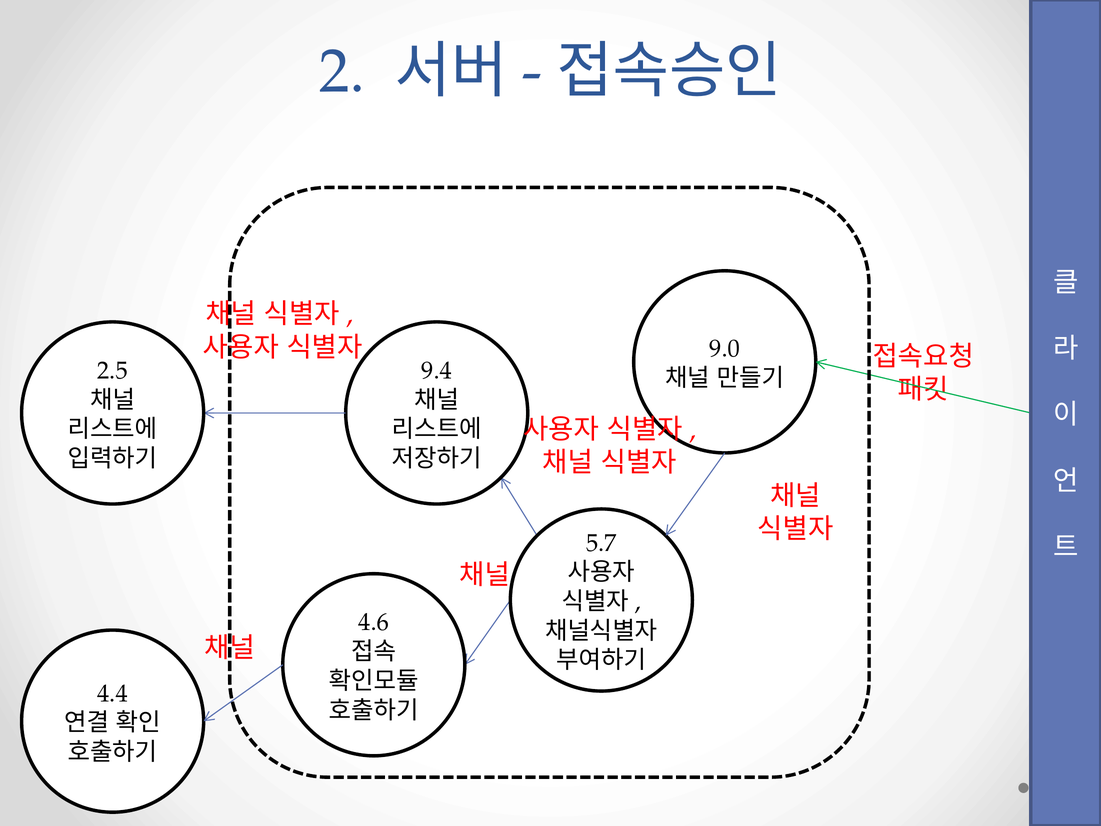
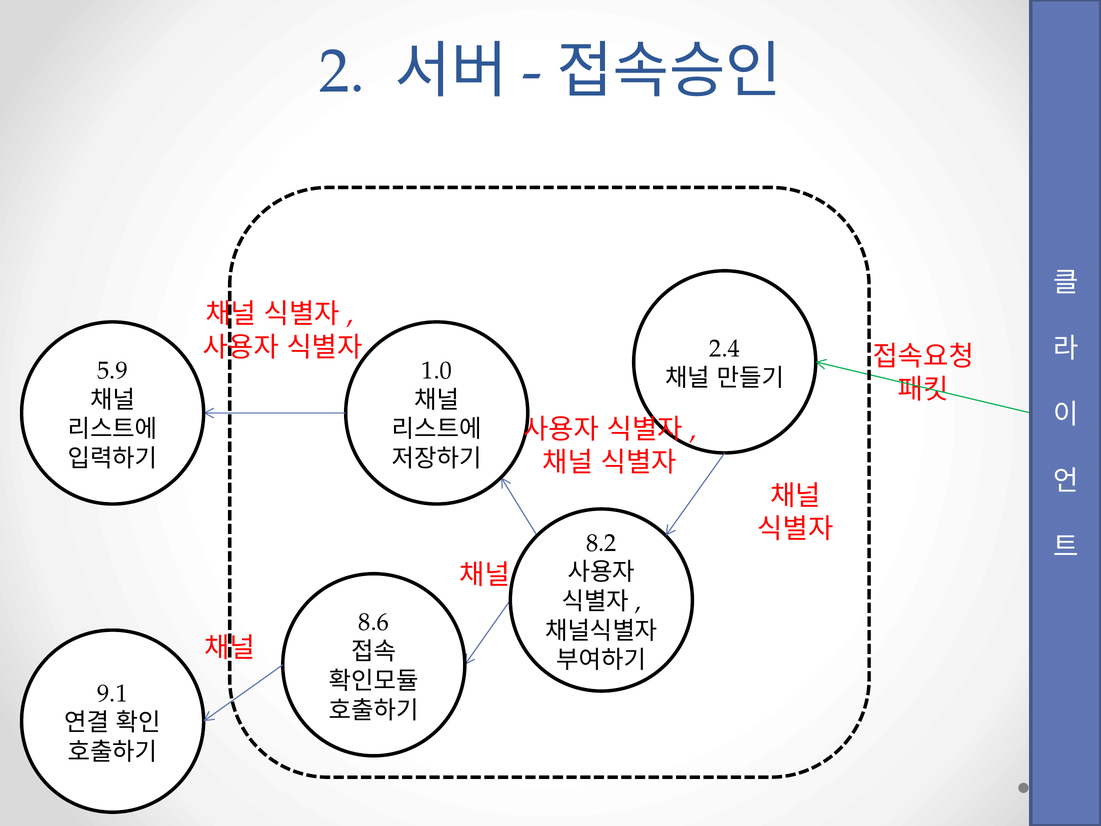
9.0: 9.0 -> 2.4
2.5: 2.5 -> 5.9
9.4: 9.4 -> 1.0
5.7: 5.7 -> 8.2
4.6: 4.6 -> 8.6
4.4: 4.4 -> 9.1
